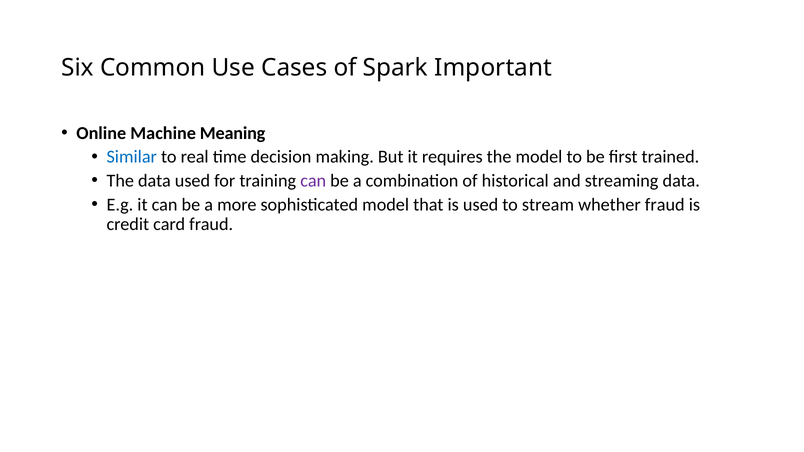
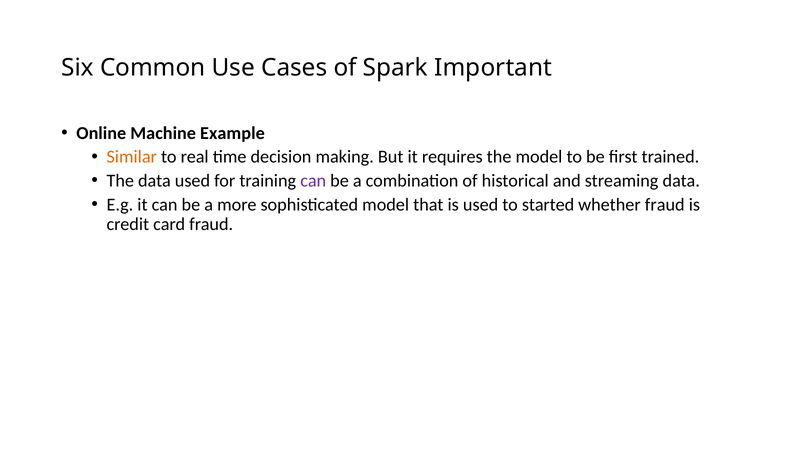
Meaning: Meaning -> Example
Similar colour: blue -> orange
stream: stream -> started
